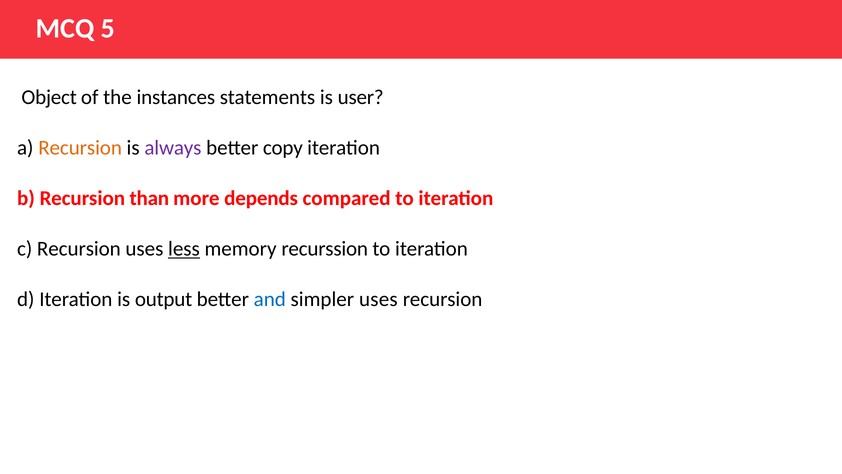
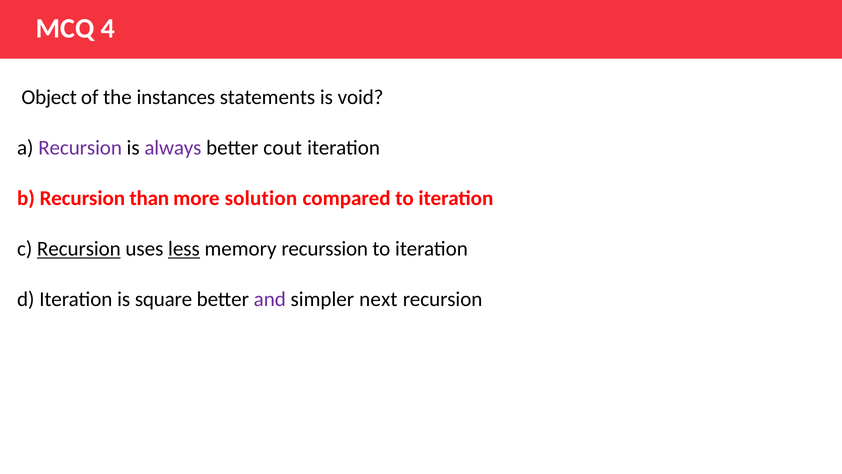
5: 5 -> 4
user: user -> void
Recursion at (80, 148) colour: orange -> purple
copy: copy -> cout
depends: depends -> solution
Recursion at (79, 249) underline: none -> present
output: output -> square
and colour: blue -> purple
simpler uses: uses -> next
